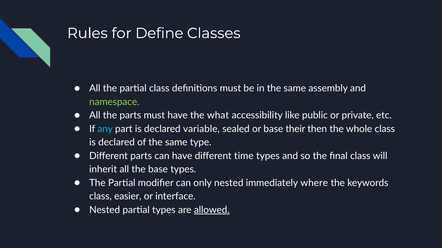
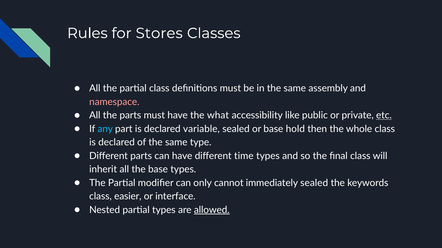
Define: Define -> Stores
namespace colour: light green -> pink
etc underline: none -> present
their: their -> hold
only nested: nested -> cannot
immediately where: where -> sealed
